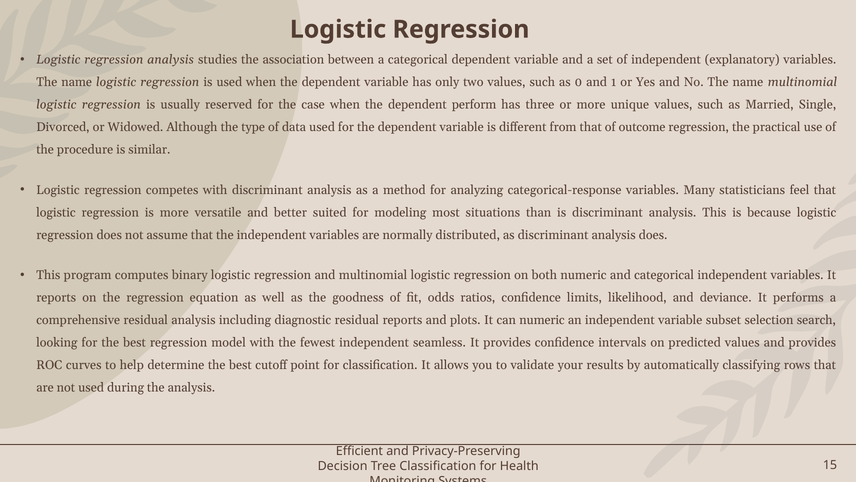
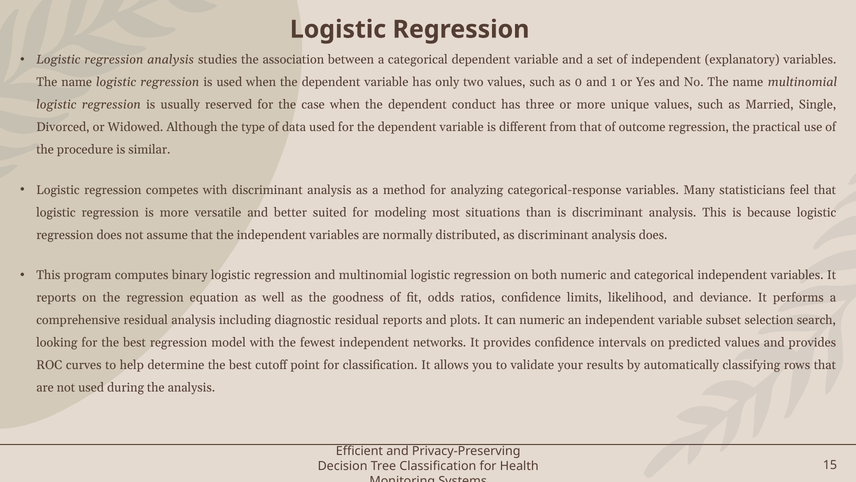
perform: perform -> conduct
seamless: seamless -> networks
